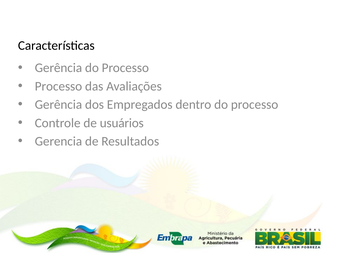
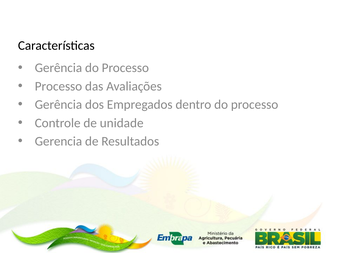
usuários: usuários -> unidade
